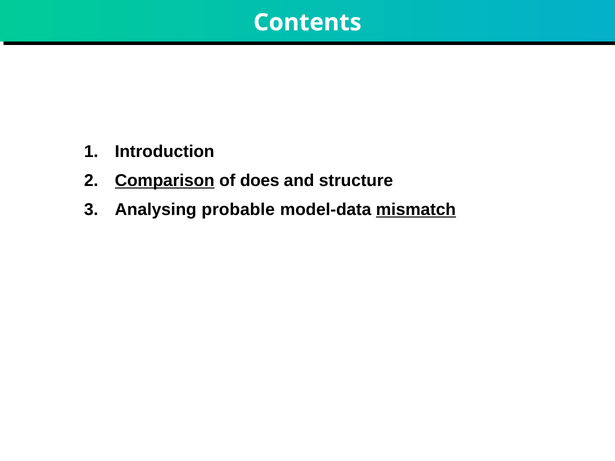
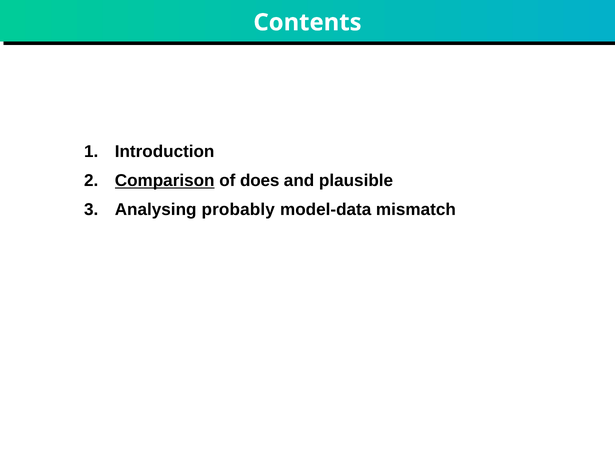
structure: structure -> plausible
probable: probable -> probably
mismatch underline: present -> none
